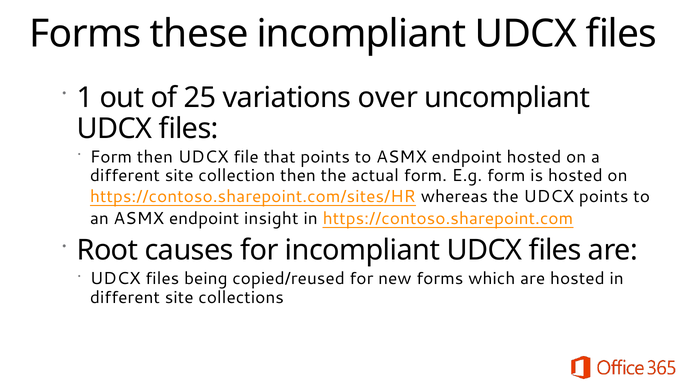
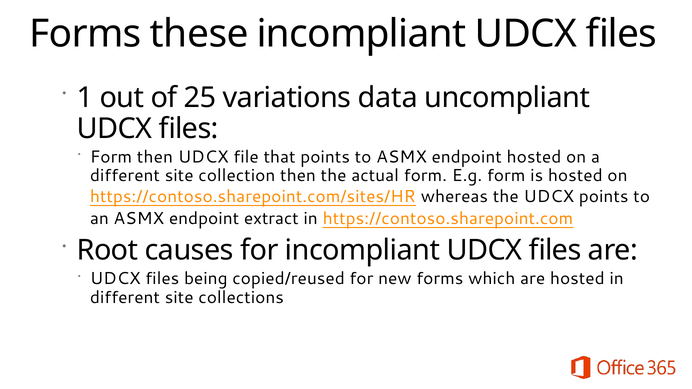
over: over -> data
insight: insight -> extract
